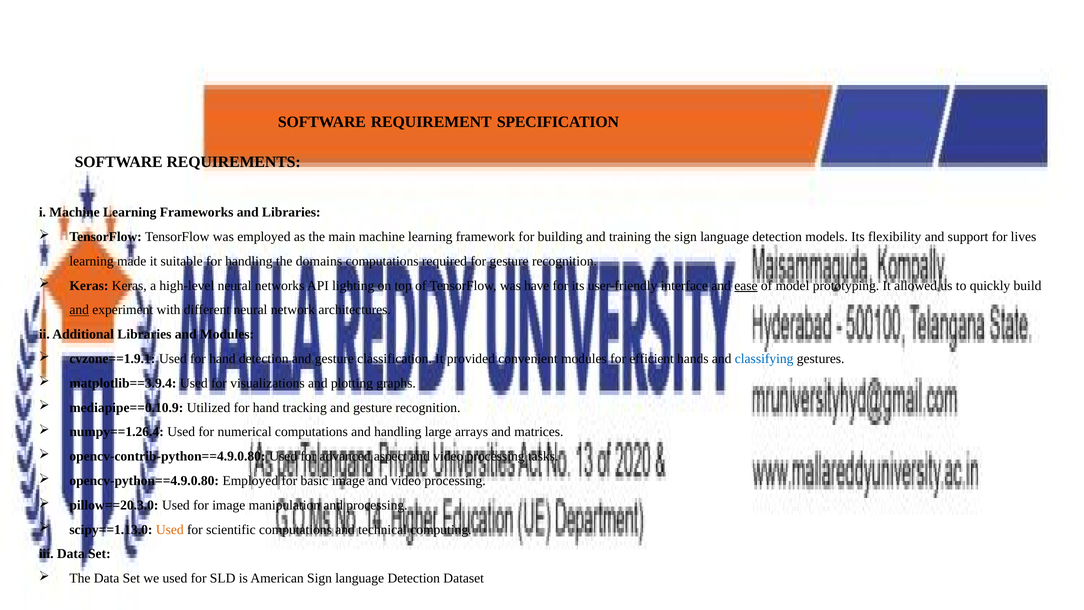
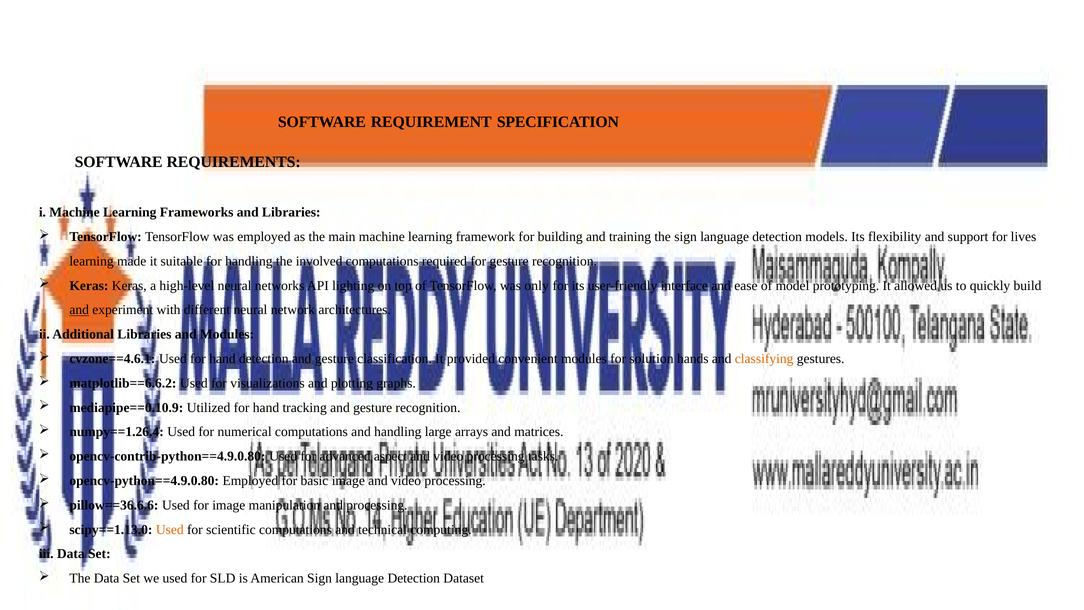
domains: domains -> involved
have: have -> only
ease underline: present -> none
cvzone==1.9.1: cvzone==1.9.1 -> cvzone==4.6.1
efficient: efficient -> solution
classifying colour: blue -> orange
matplotlib==3.9.4: matplotlib==3.9.4 -> matplotlib==6.6.2
pillow==20.3.0: pillow==20.3.0 -> pillow==36.6.6
